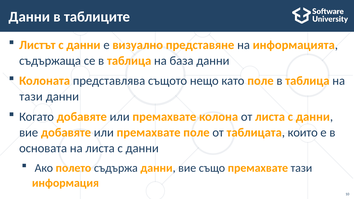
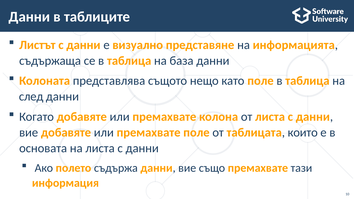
тази at (31, 97): тази -> след
